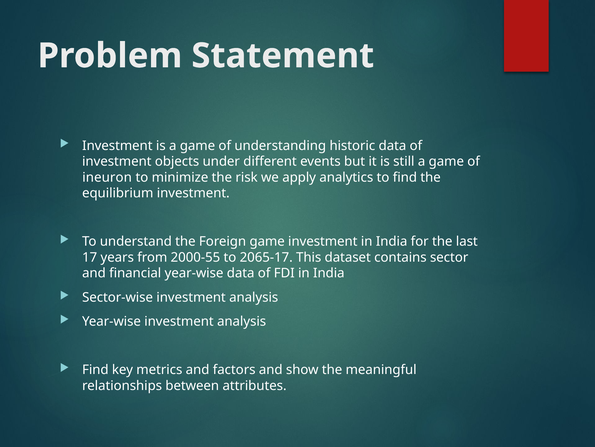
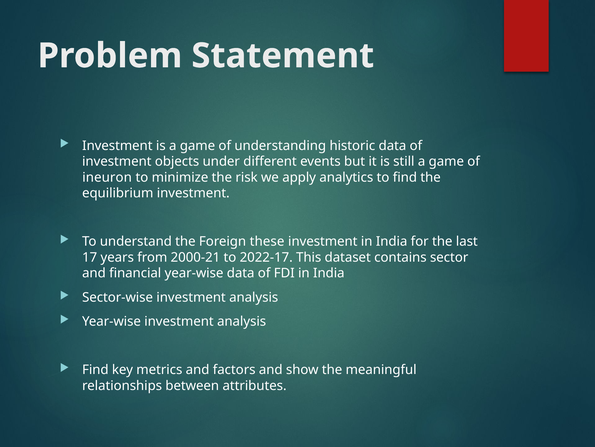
Foreign game: game -> these
2000-55: 2000-55 -> 2000-21
2065-17: 2065-17 -> 2022-17
